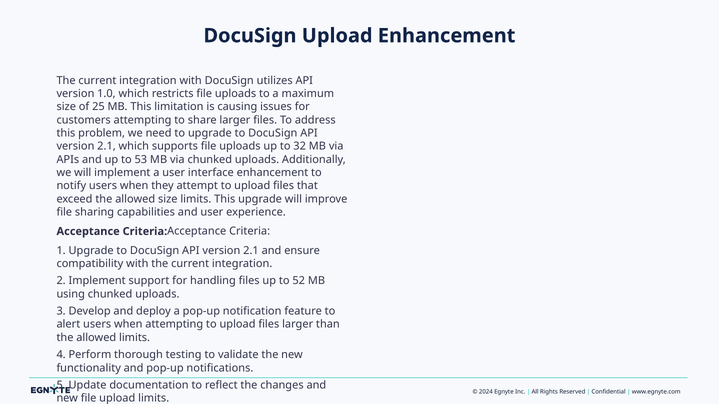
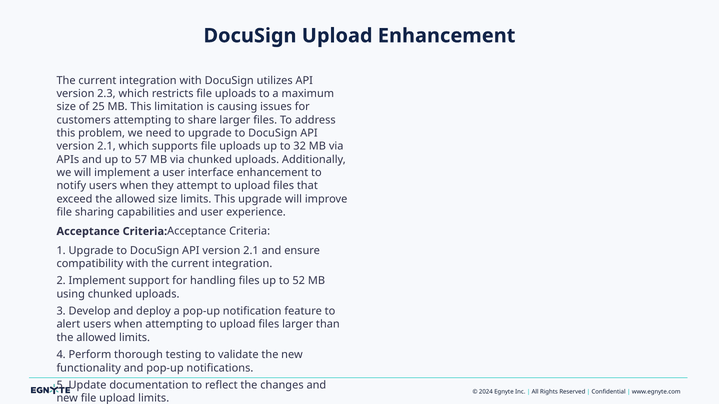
1.0: 1.0 -> 2.3
53: 53 -> 57
